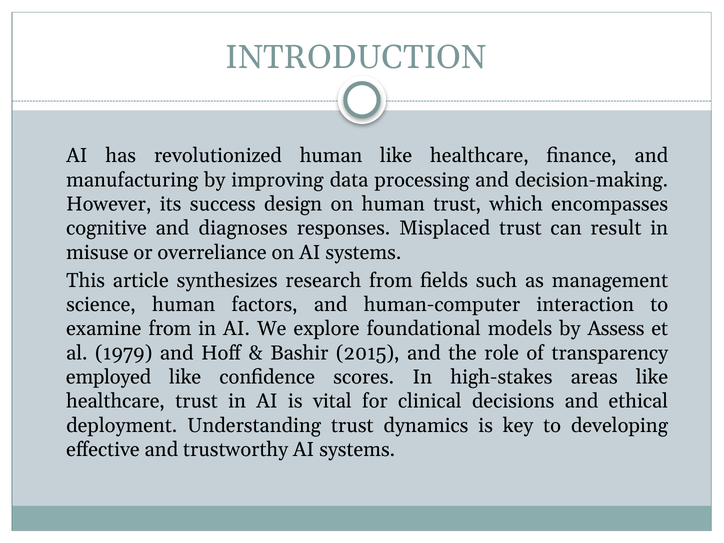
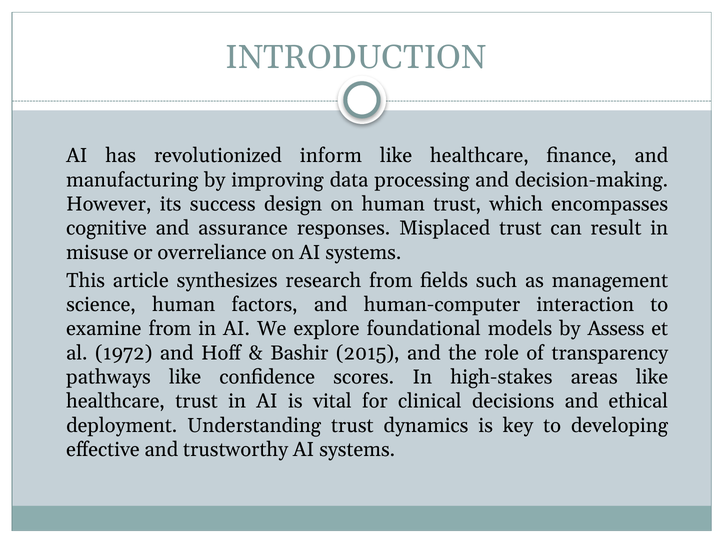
revolutionized human: human -> inform
diagnoses: diagnoses -> assurance
1979: 1979 -> 1972
employed: employed -> pathways
